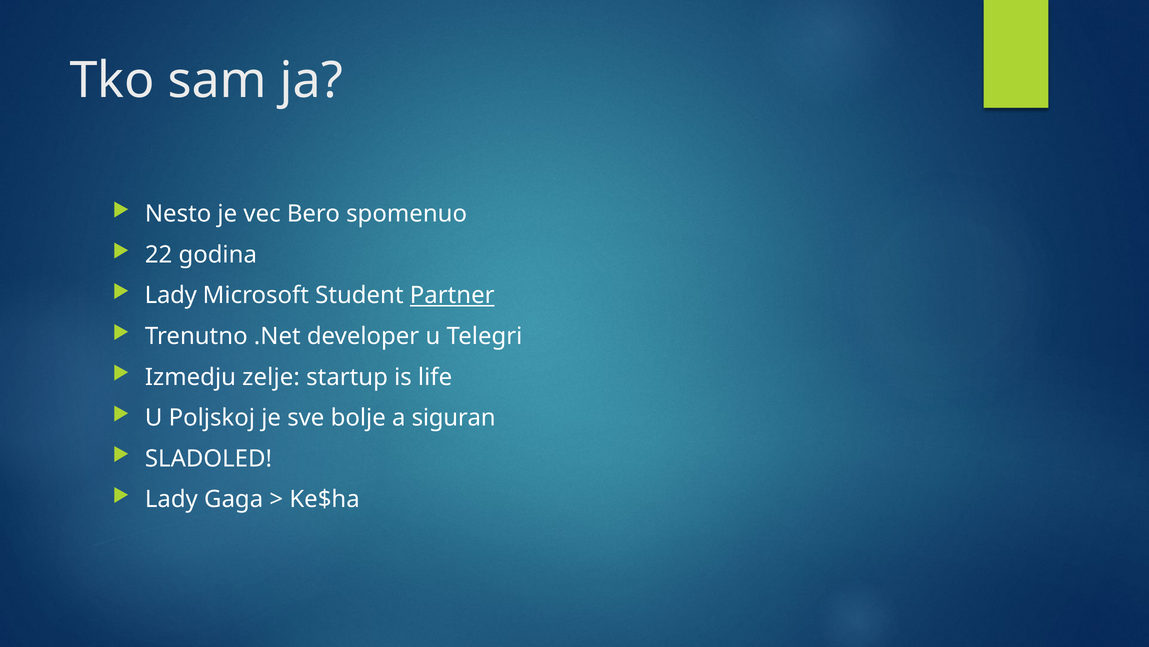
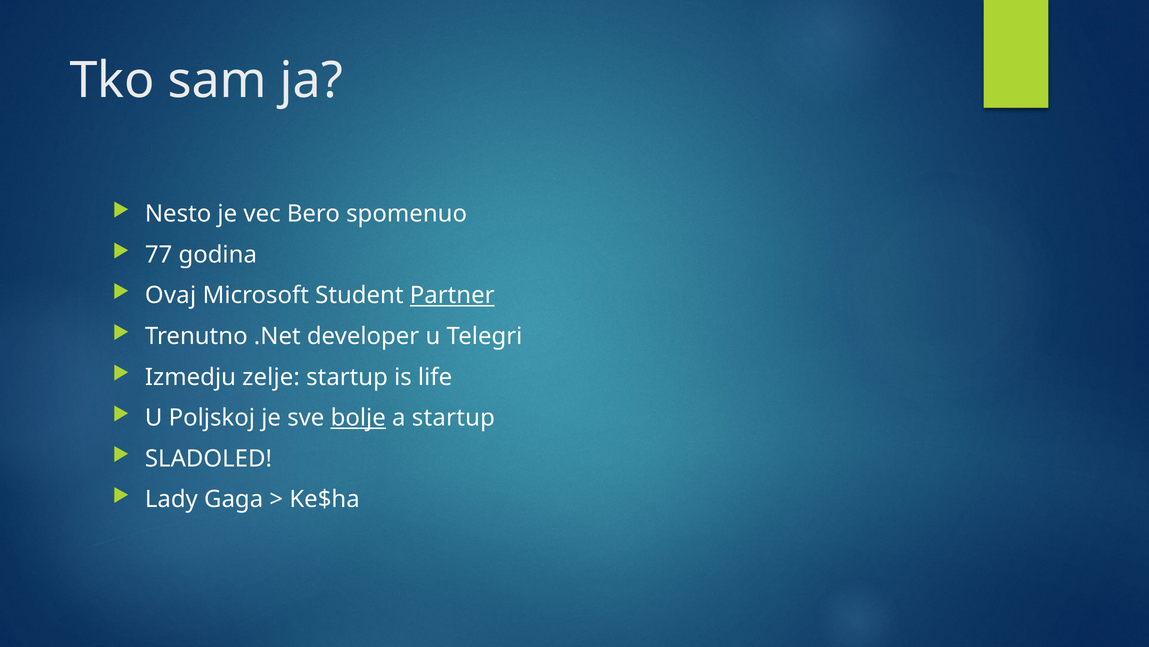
22: 22 -> 77
Lady at (171, 295): Lady -> Ovaj
bolje underline: none -> present
a siguran: siguran -> startup
